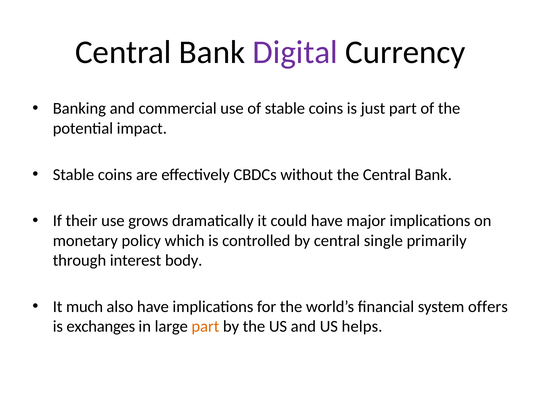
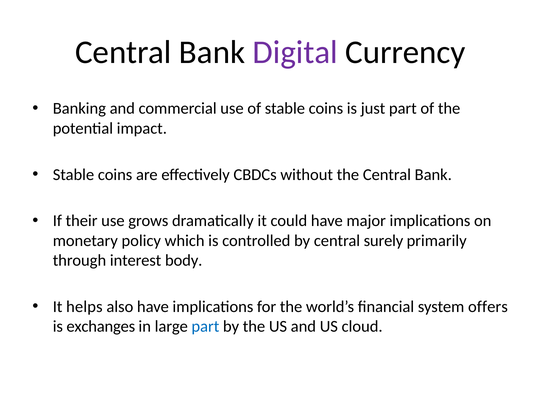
single: single -> surely
much: much -> helps
part at (205, 326) colour: orange -> blue
helps: helps -> cloud
